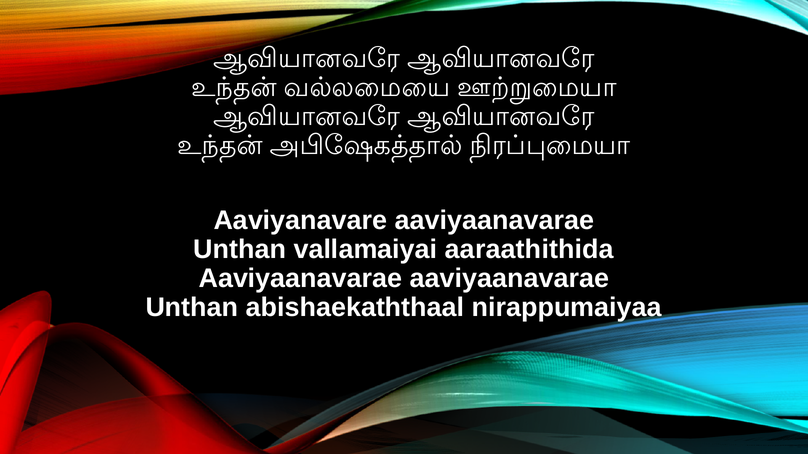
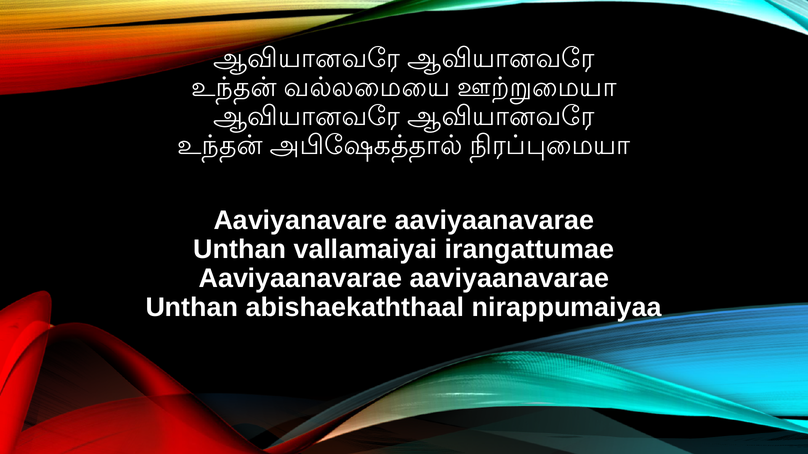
aaraathithida: aaraathithida -> irangattumae
